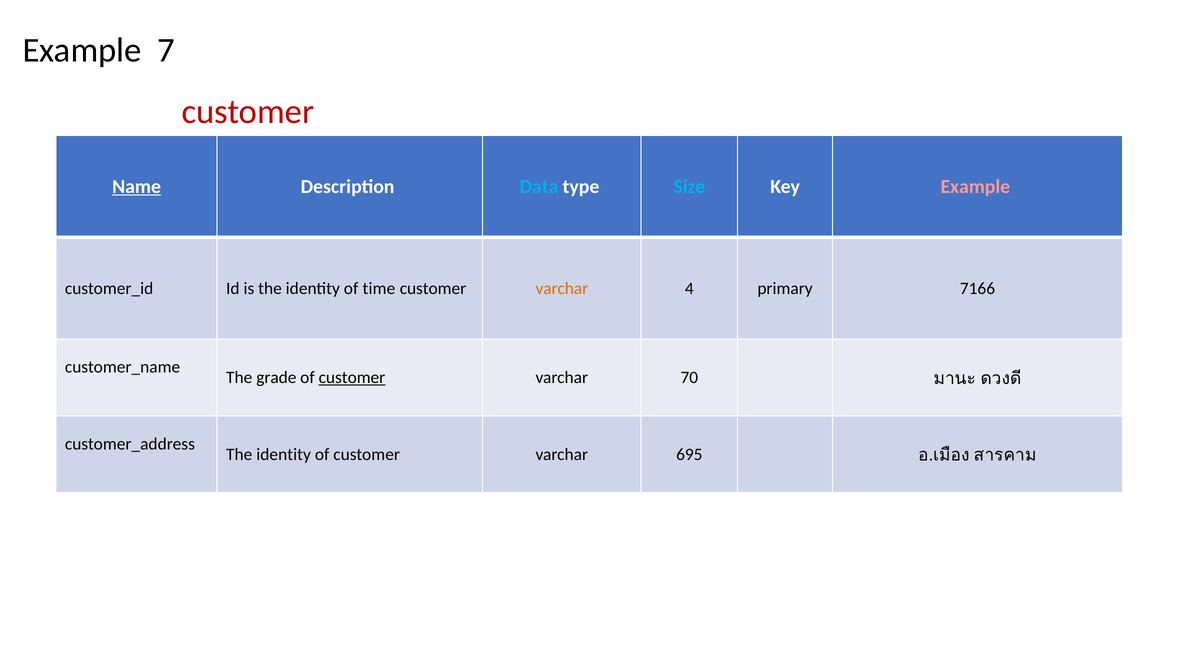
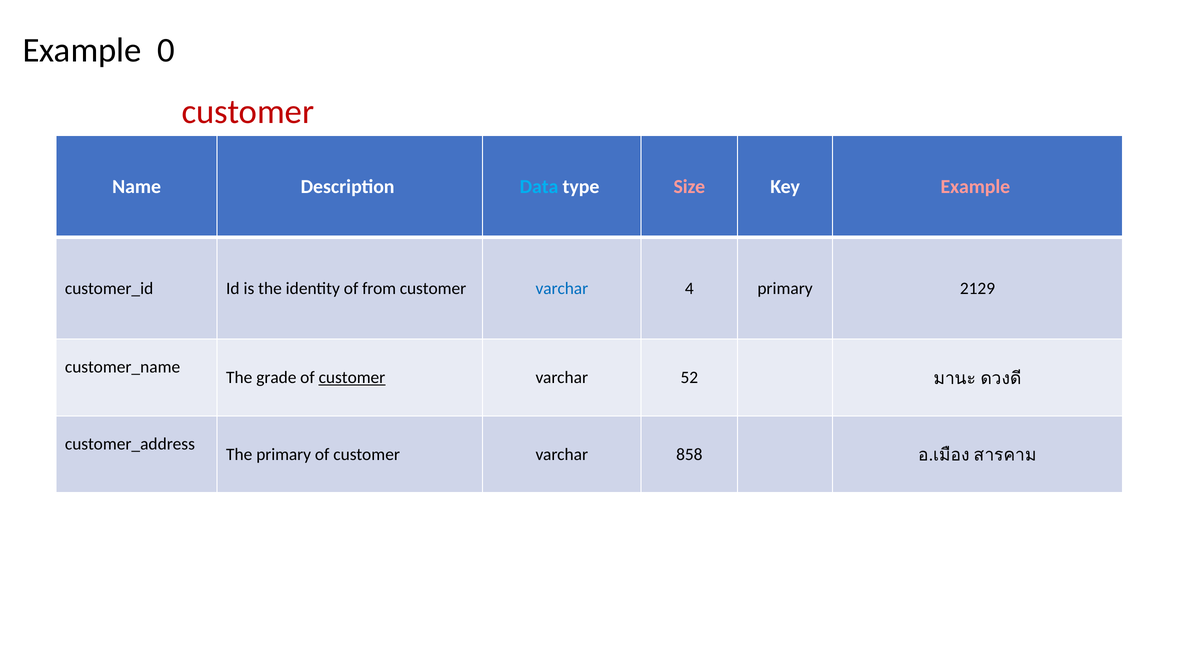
7: 7 -> 0
Name underline: present -> none
Size colour: light blue -> pink
time: time -> from
varchar at (562, 288) colour: orange -> blue
7166: 7166 -> 2129
70: 70 -> 52
identity at (284, 454): identity -> primary
695: 695 -> 858
